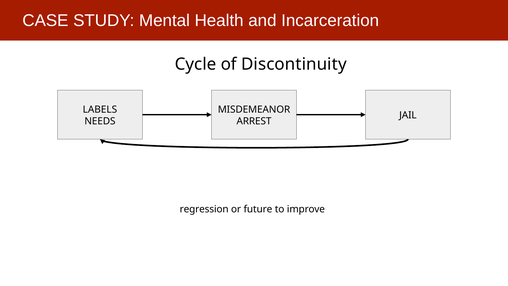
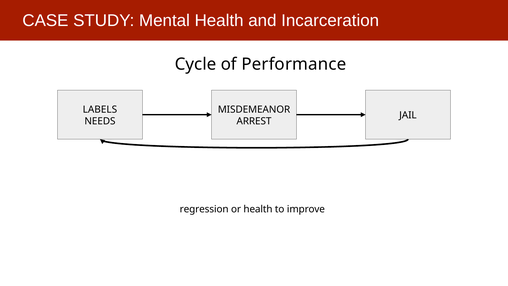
Discontinuity: Discontinuity -> Performance
or future: future -> health
